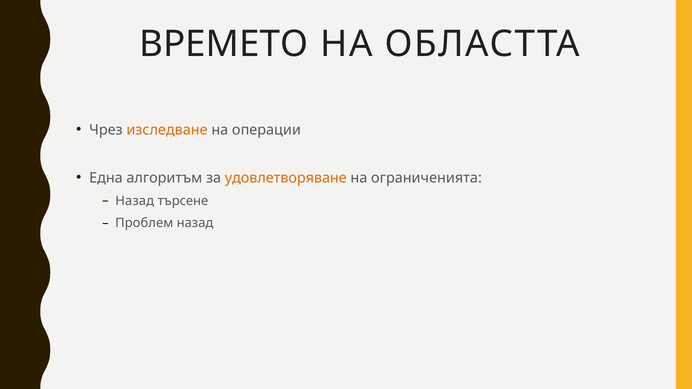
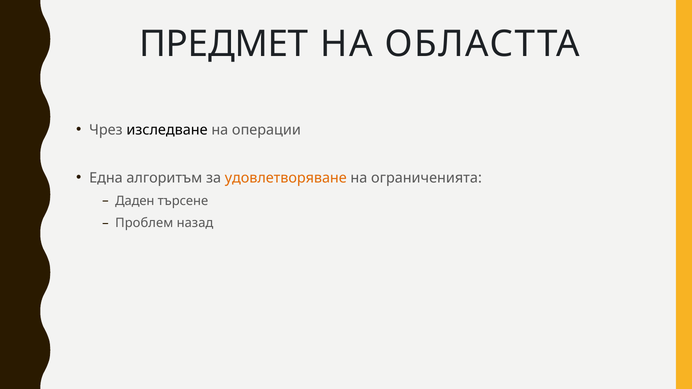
ВРЕМЕТО: ВРЕМЕТО -> ПРЕДМЕТ
изследване colour: orange -> black
Назад at (135, 201): Назад -> Даден
